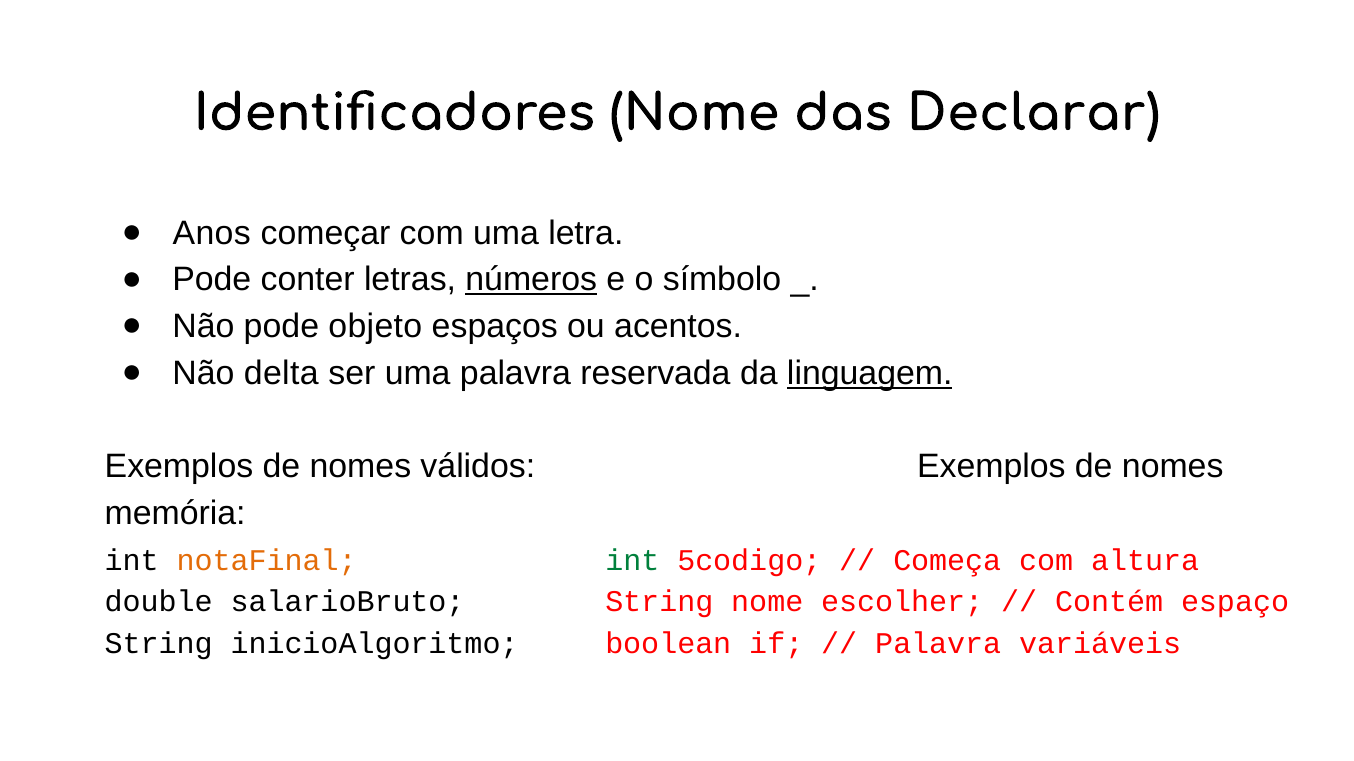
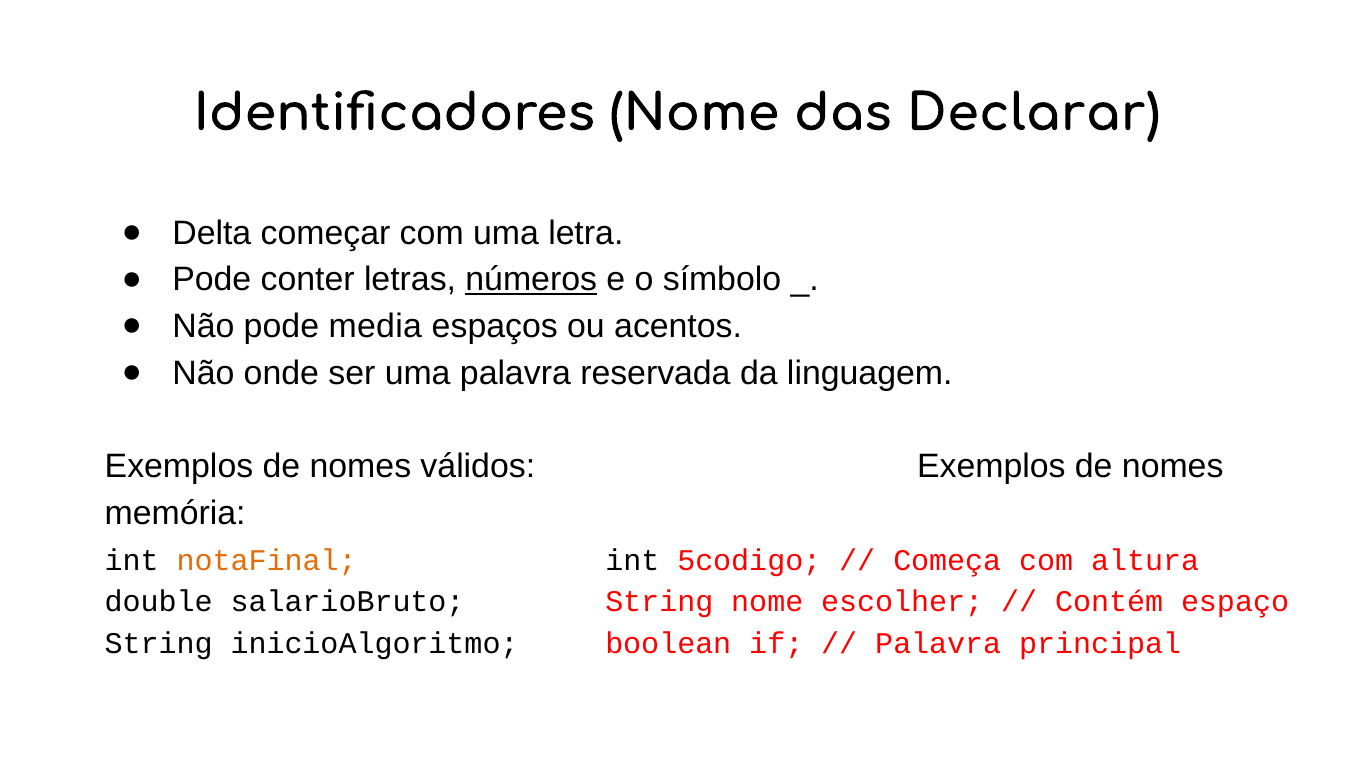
Anos: Anos -> Delta
objeto: objeto -> media
delta: delta -> onde
linguagem underline: present -> none
int at (632, 561) colour: green -> black
variáveis: variáveis -> principal
